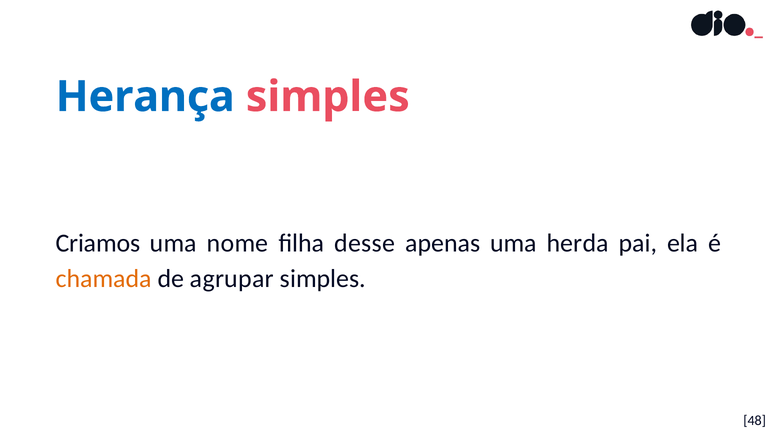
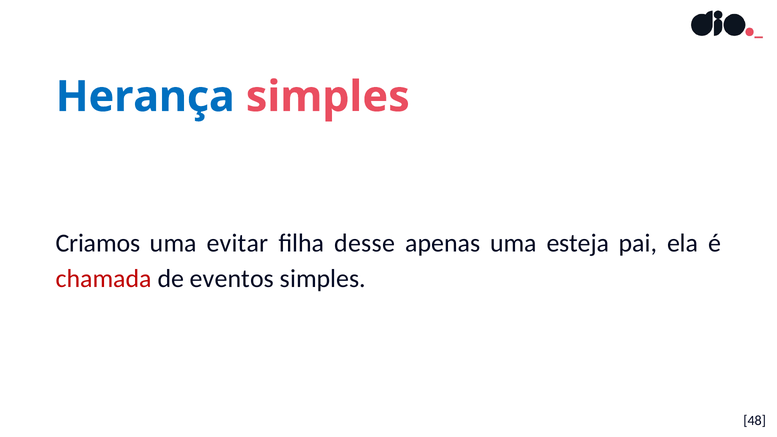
nome: nome -> evitar
herda: herda -> esteja
chamada colour: orange -> red
agrupar: agrupar -> eventos
